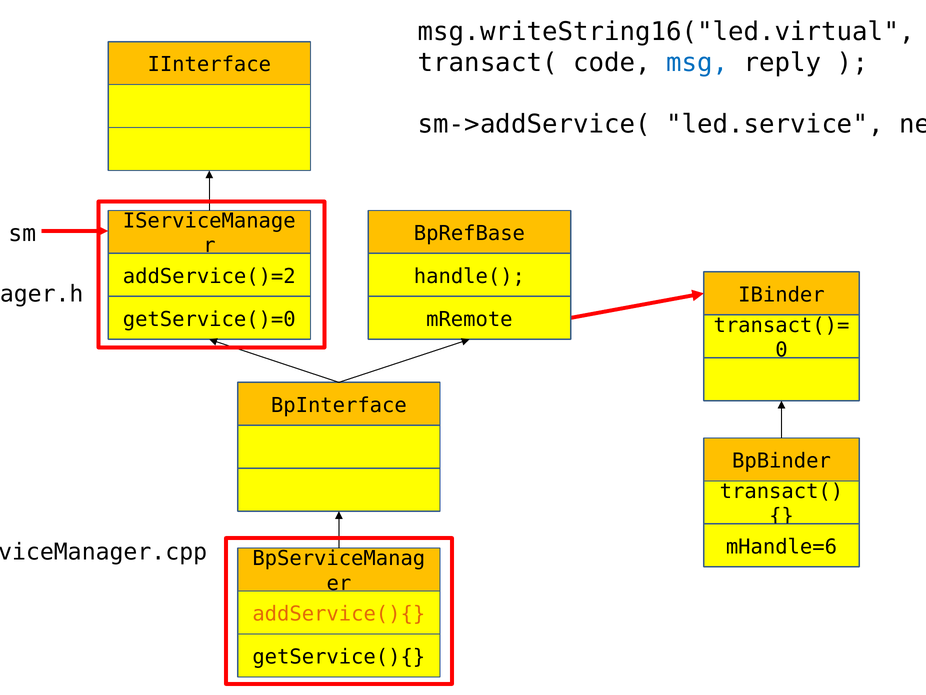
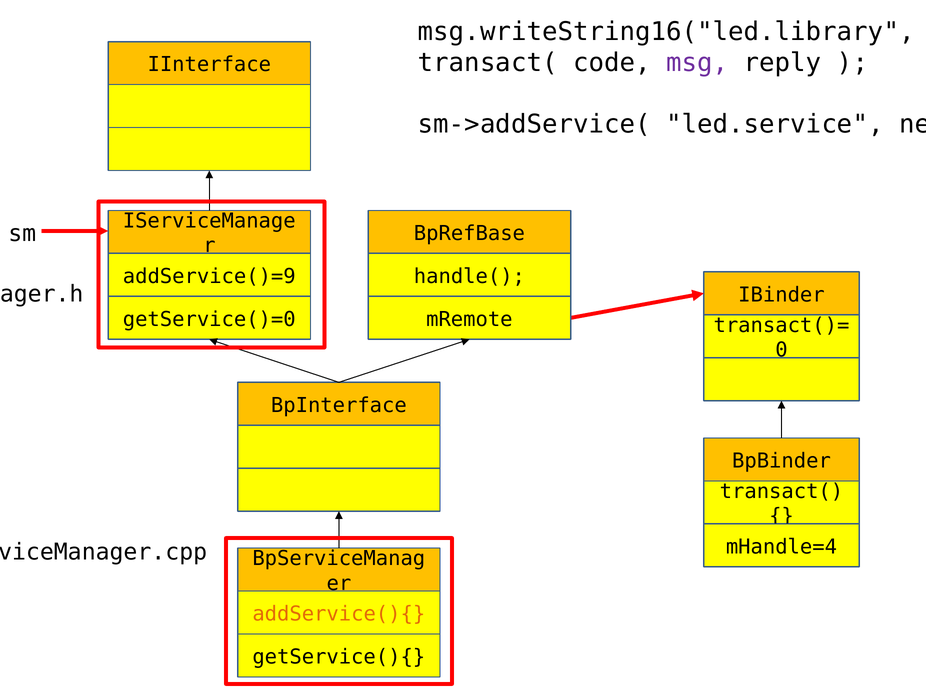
msg.writeString16("led.virtual: msg.writeString16("led.virtual -> msg.writeString16("led.library
msg colour: blue -> purple
addService()=2: addService()=2 -> addService()=9
mHandle=6: mHandle=6 -> mHandle=4
